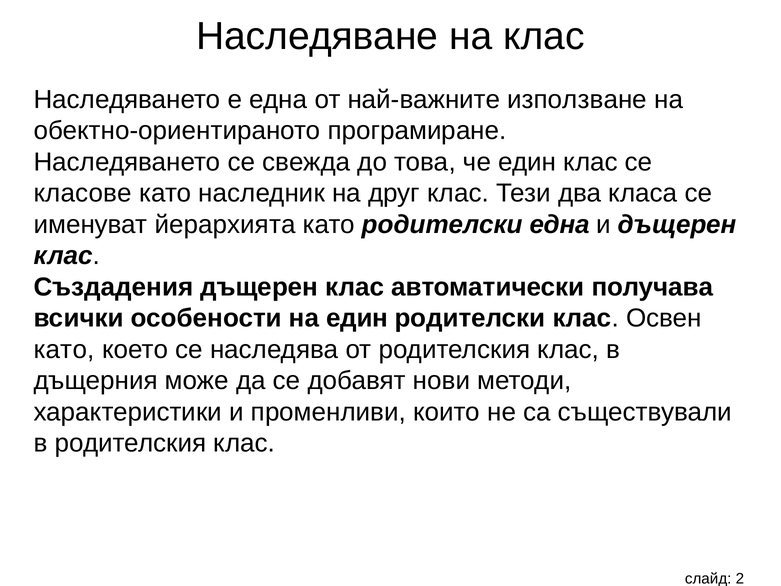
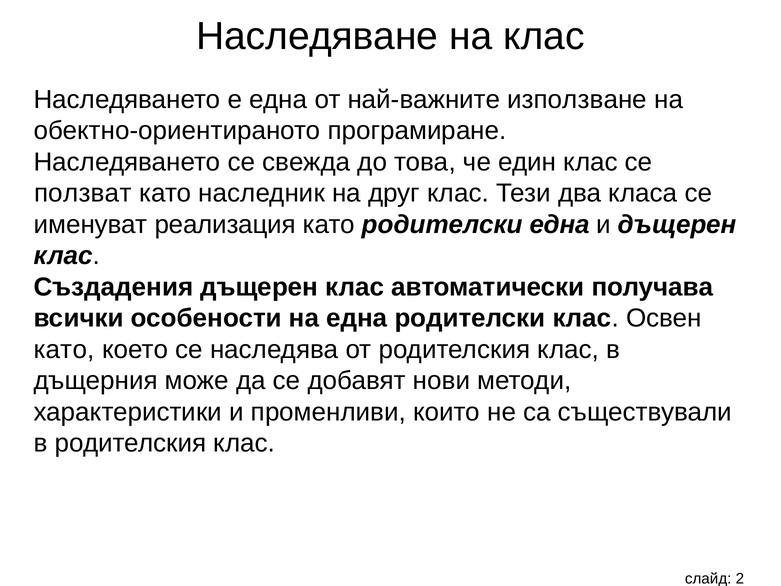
класове: класове -> ползват
йерархията: йерархията -> реализация
на един: един -> една
